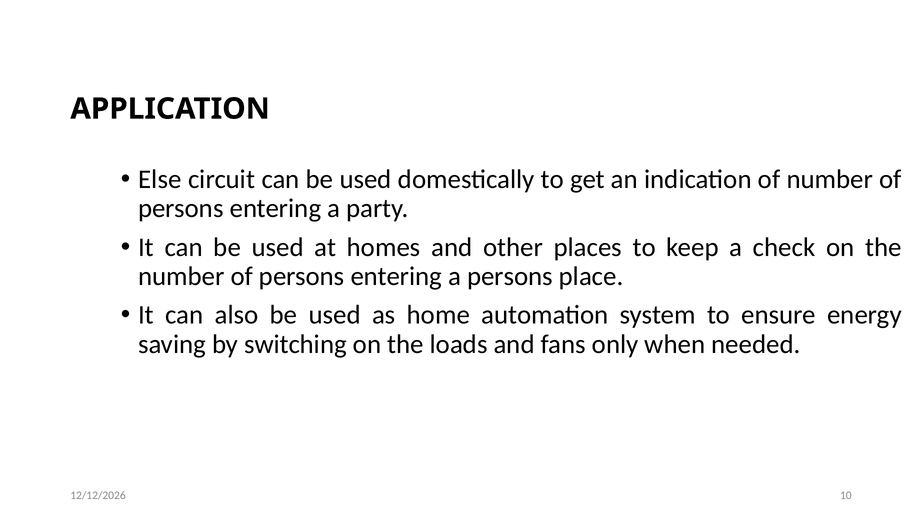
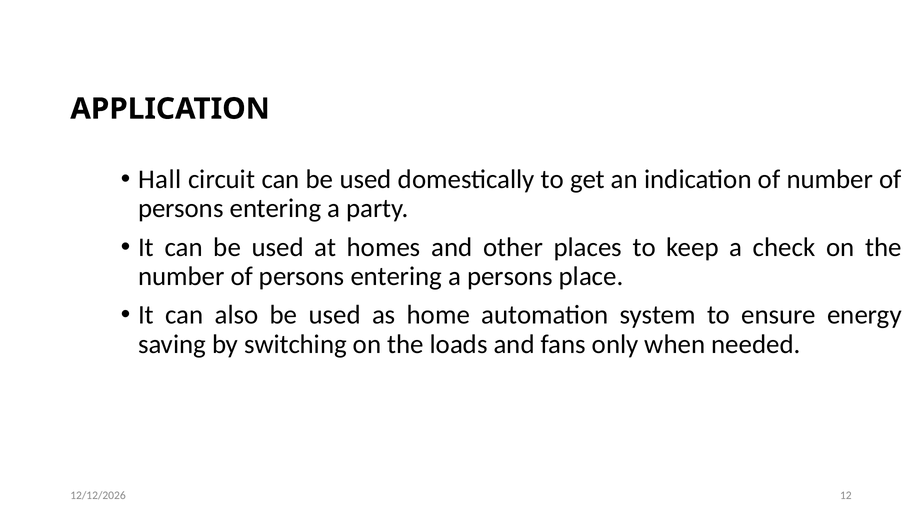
Else: Else -> Hall
10: 10 -> 12
